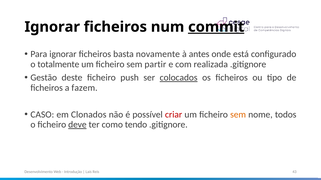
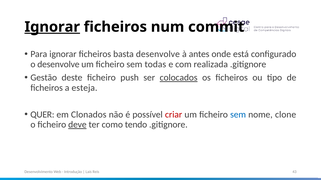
Ignorar at (52, 27) underline: none -> present
commit underline: present -> none
basta novamente: novamente -> desenvolve
o totalmente: totalmente -> desenvolve
partir: partir -> todas
fazem: fazem -> esteja
CASO: CASO -> QUER
sem at (238, 115) colour: orange -> blue
todos: todos -> clone
